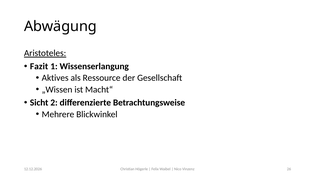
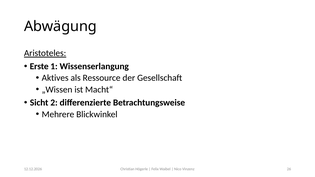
Fazit: Fazit -> Erste
